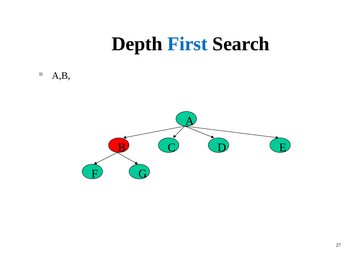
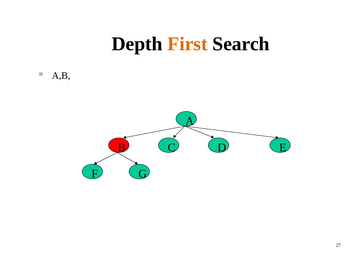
First colour: blue -> orange
